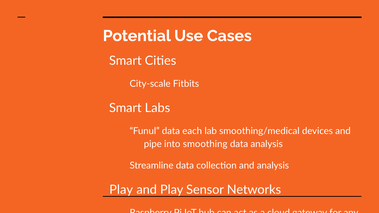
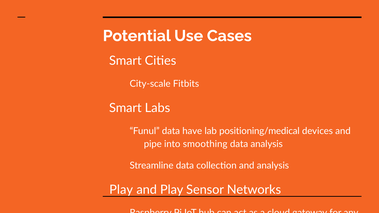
each: each -> have
smoothing/medical: smoothing/medical -> positioning/medical
